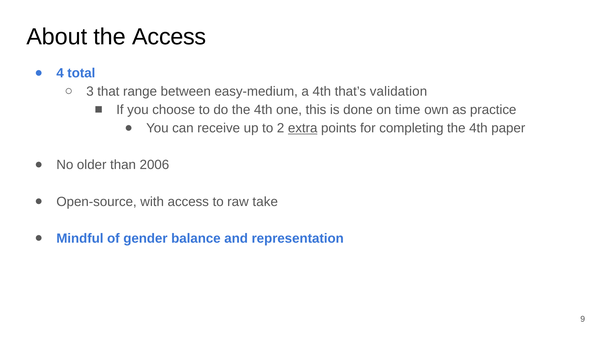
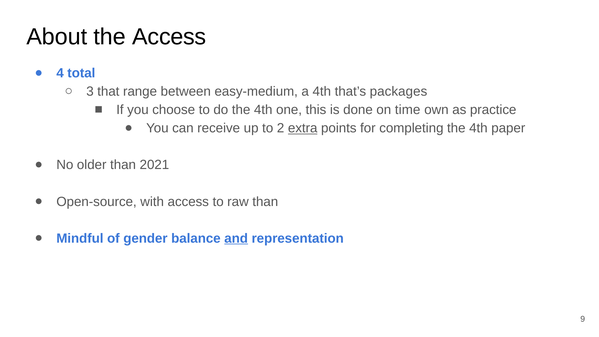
validation: validation -> packages
2006: 2006 -> 2021
raw take: take -> than
and underline: none -> present
